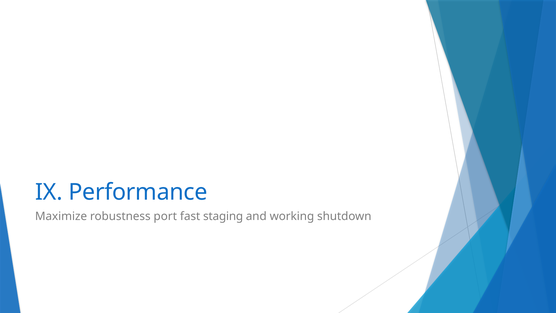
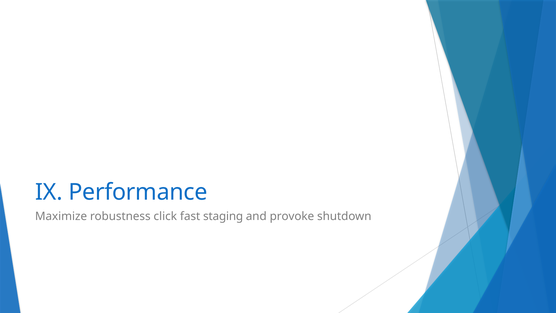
port: port -> click
working: working -> provoke
